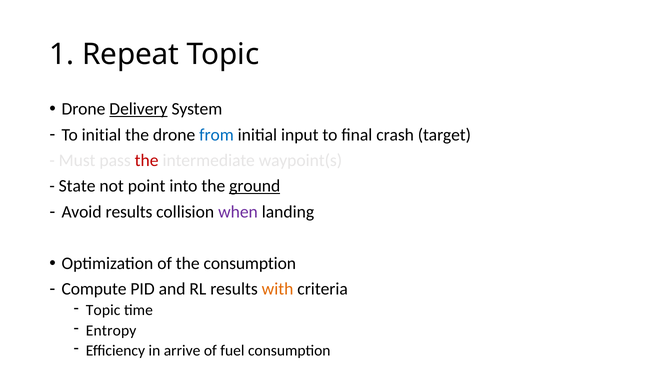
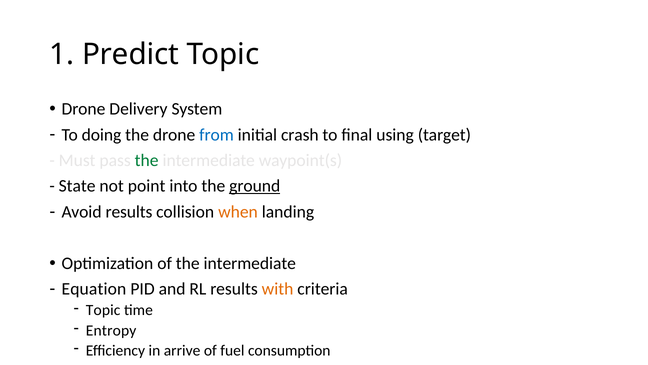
Repeat: Repeat -> Predict
Delivery underline: present -> none
To initial: initial -> doing
input: input -> crash
crash: crash -> using
the at (147, 160) colour: red -> green
when colour: purple -> orange
of the consumption: consumption -> intermediate
Compute: Compute -> Equation
